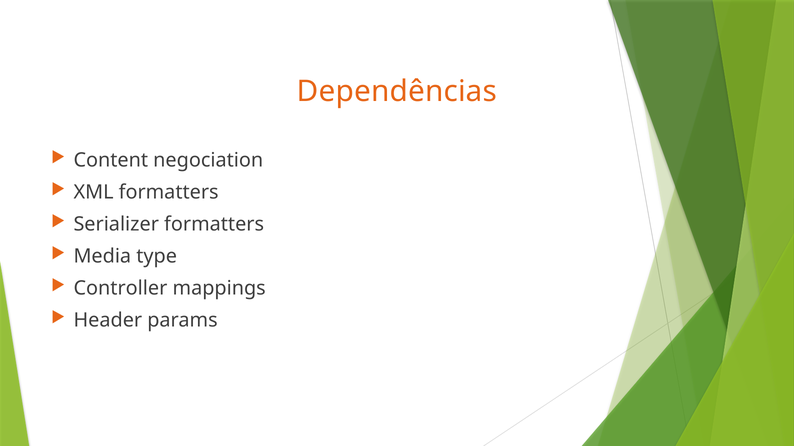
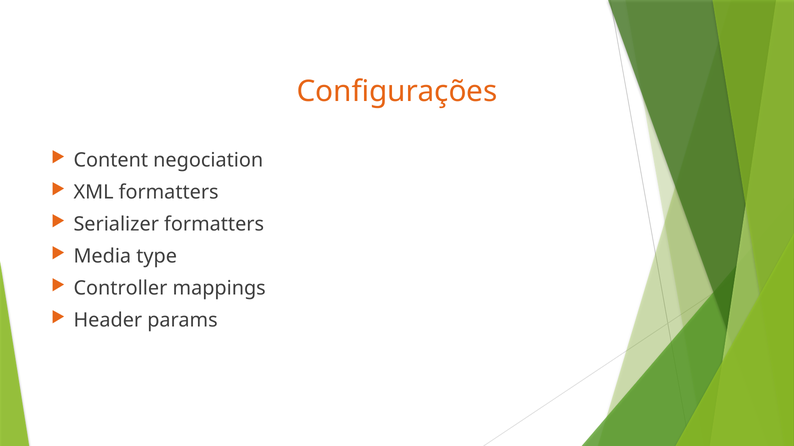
Dependências: Dependências -> Configurações
